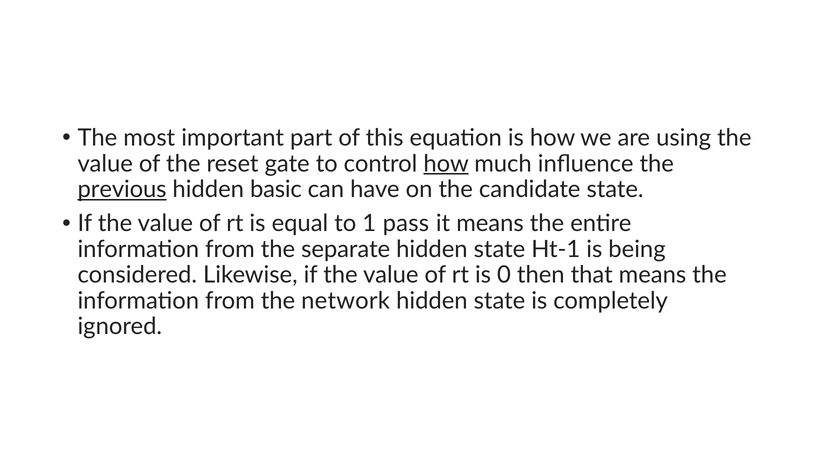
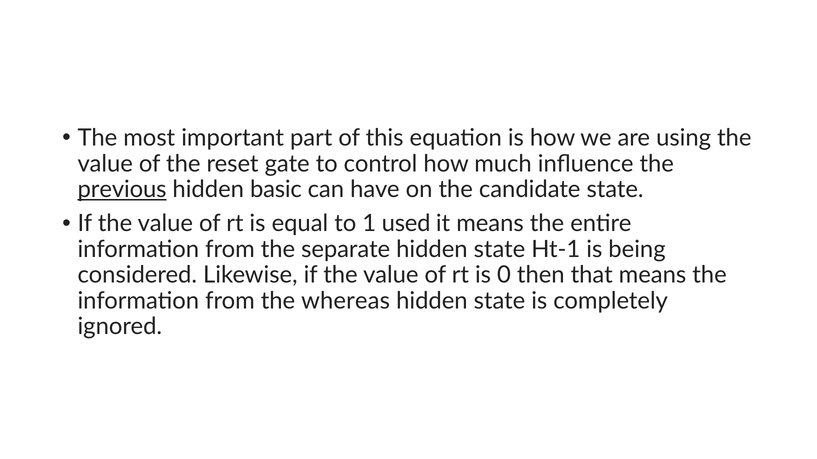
how at (446, 164) underline: present -> none
pass: pass -> used
network: network -> whereas
